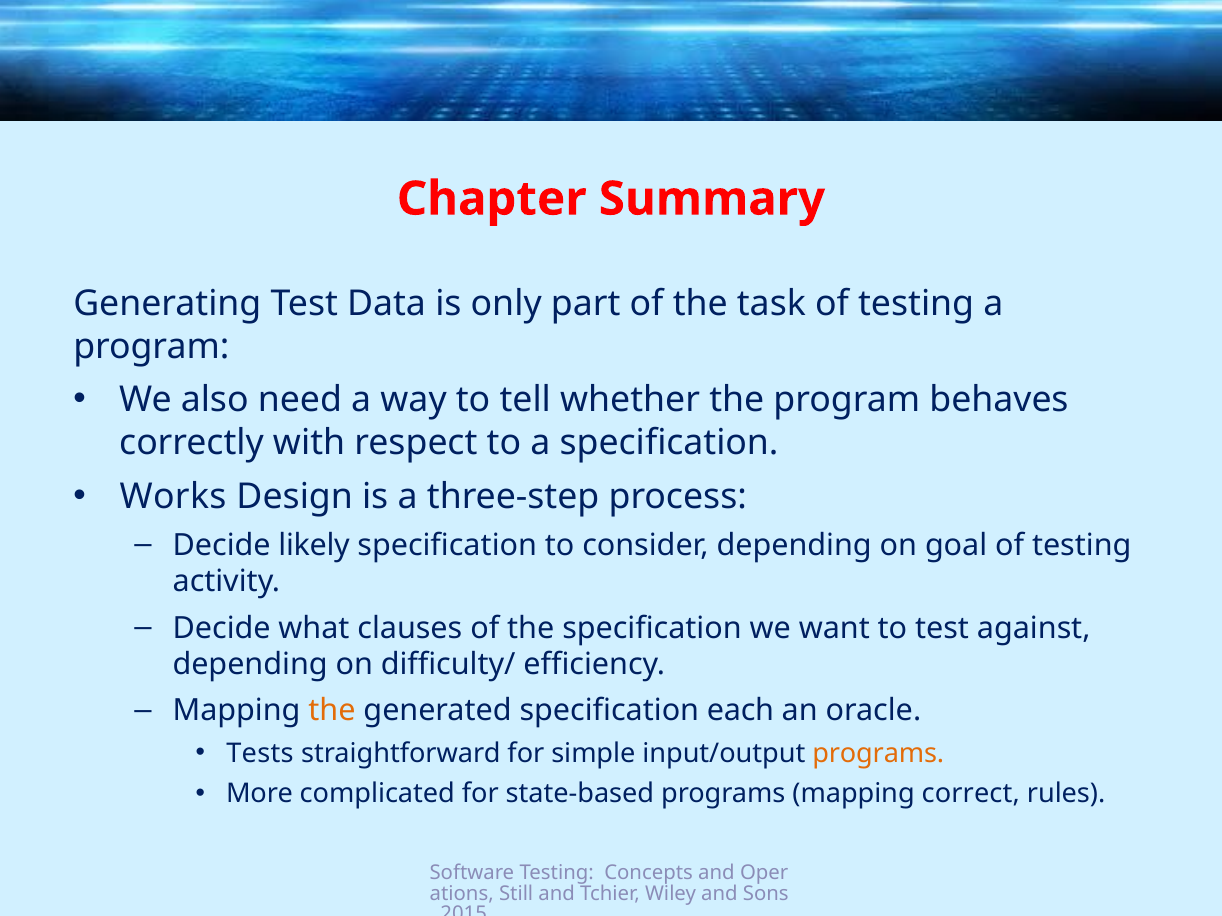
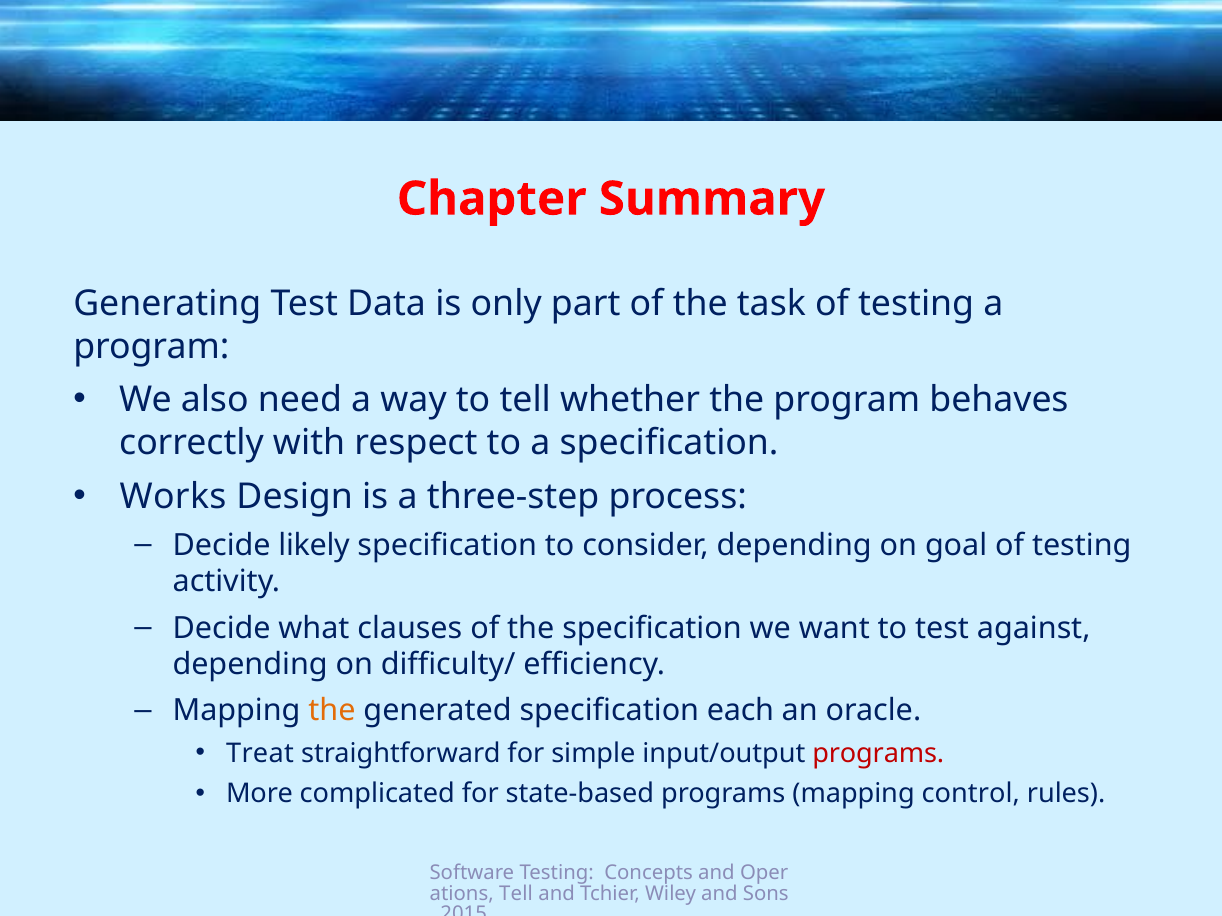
Tests: Tests -> Treat
programs at (878, 754) colour: orange -> red
correct: correct -> control
Still at (516, 894): Still -> Tell
